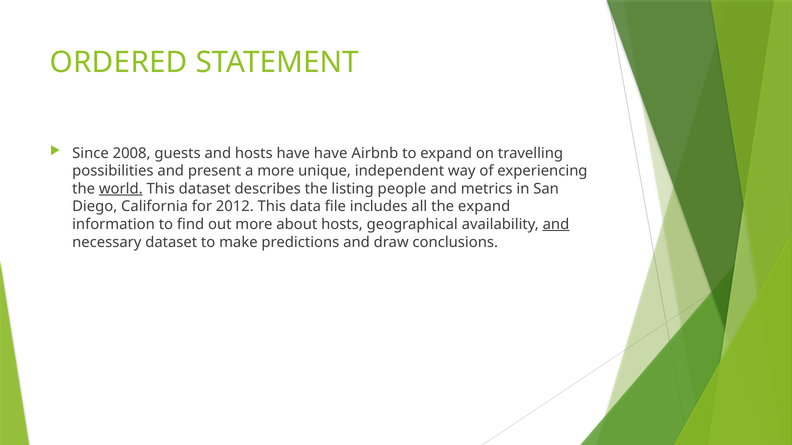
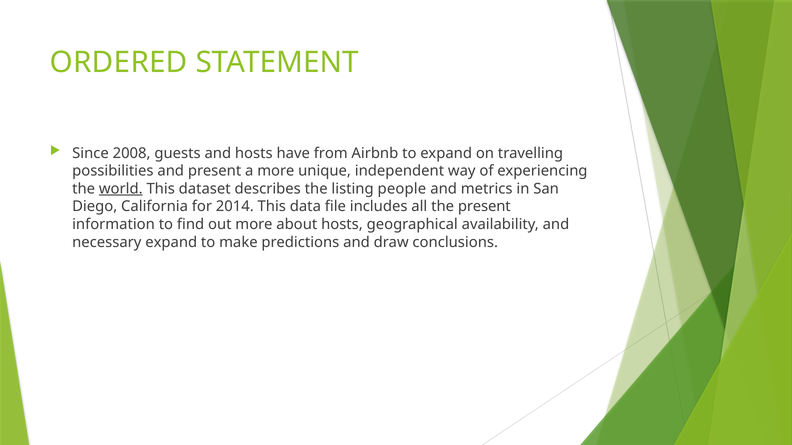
have have: have -> from
2012: 2012 -> 2014
the expand: expand -> present
and at (556, 225) underline: present -> none
necessary dataset: dataset -> expand
